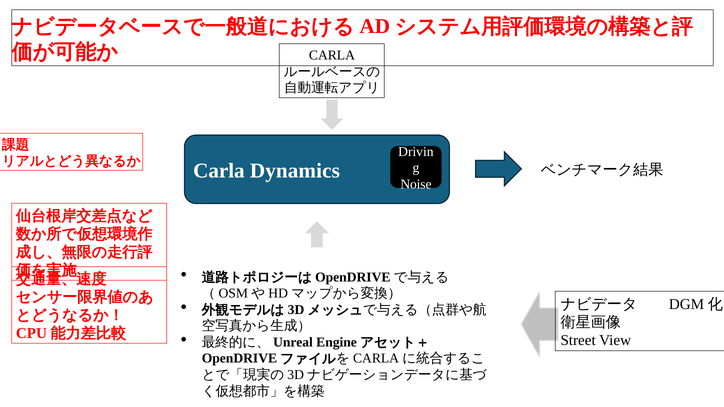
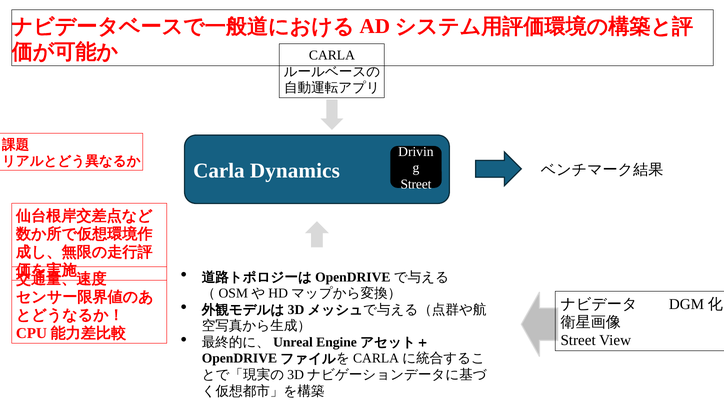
Noise at (416, 184): Noise -> Street
